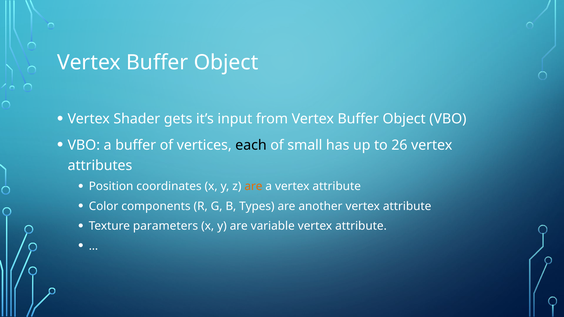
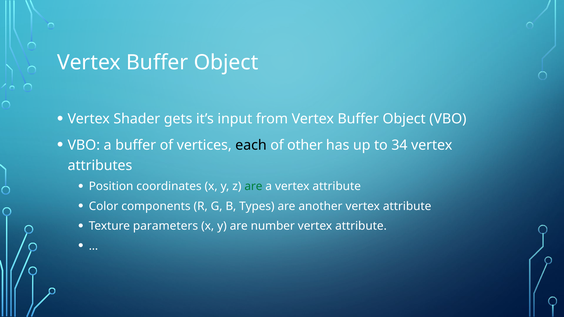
small: small -> other
26: 26 -> 34
are at (253, 187) colour: orange -> green
variable: variable -> number
